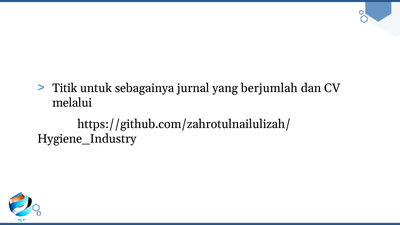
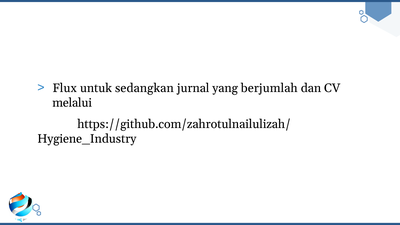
Titik: Titik -> Flux
sebagainya: sebagainya -> sedangkan
